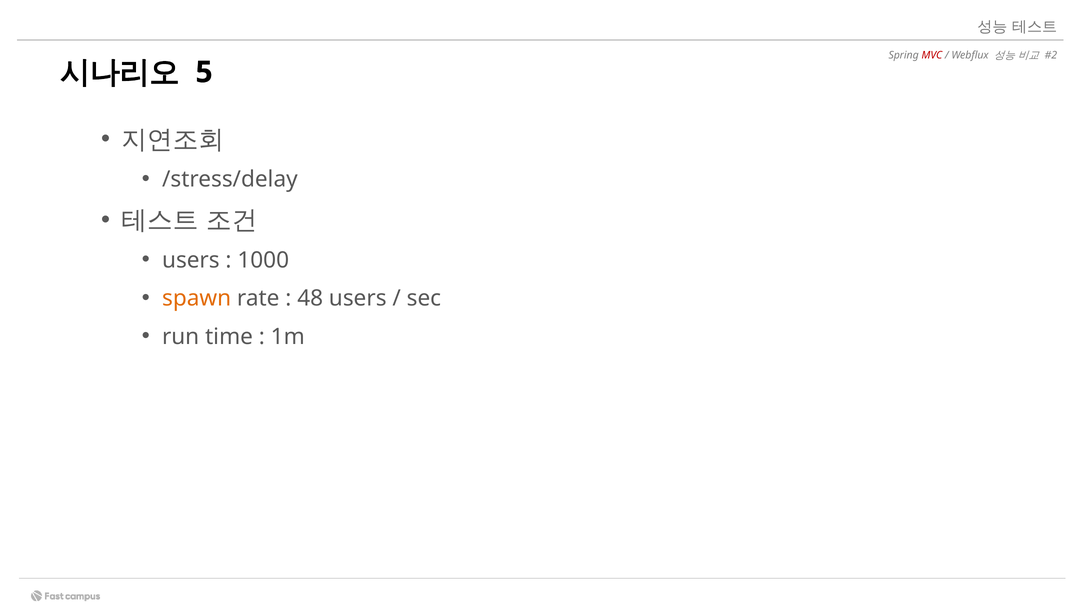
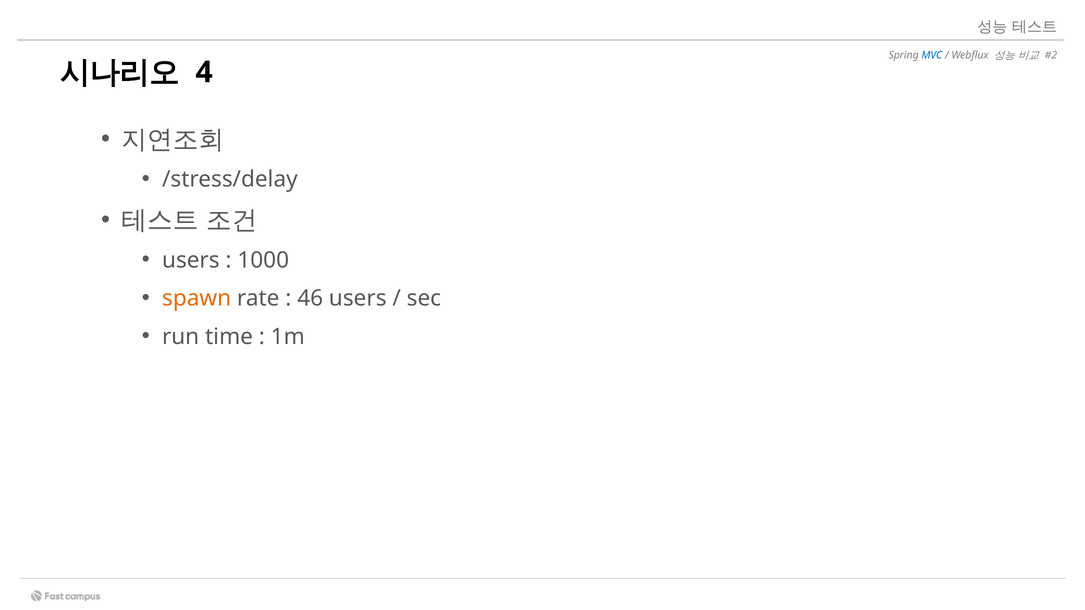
MVC colour: red -> blue
5: 5 -> 4
48: 48 -> 46
